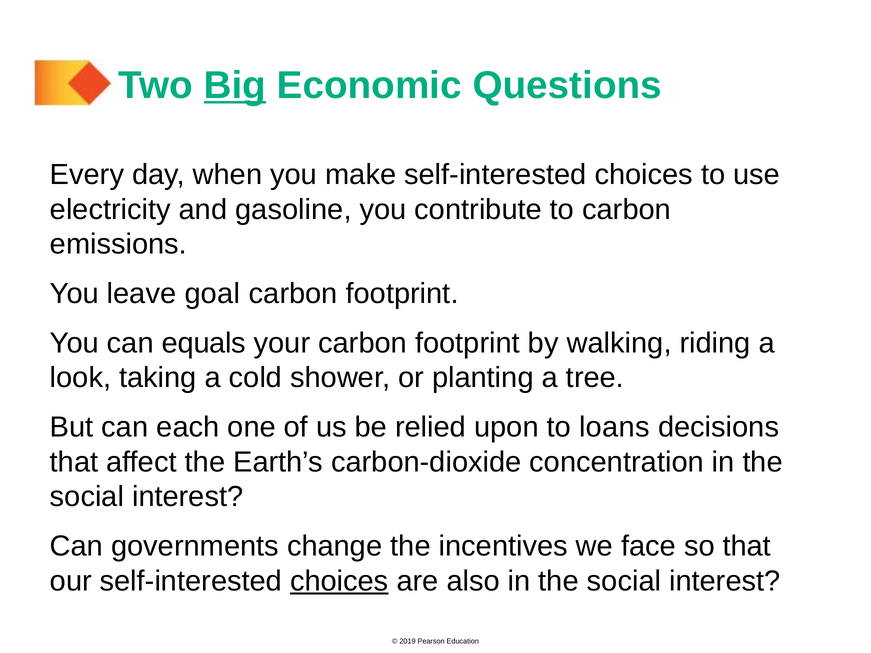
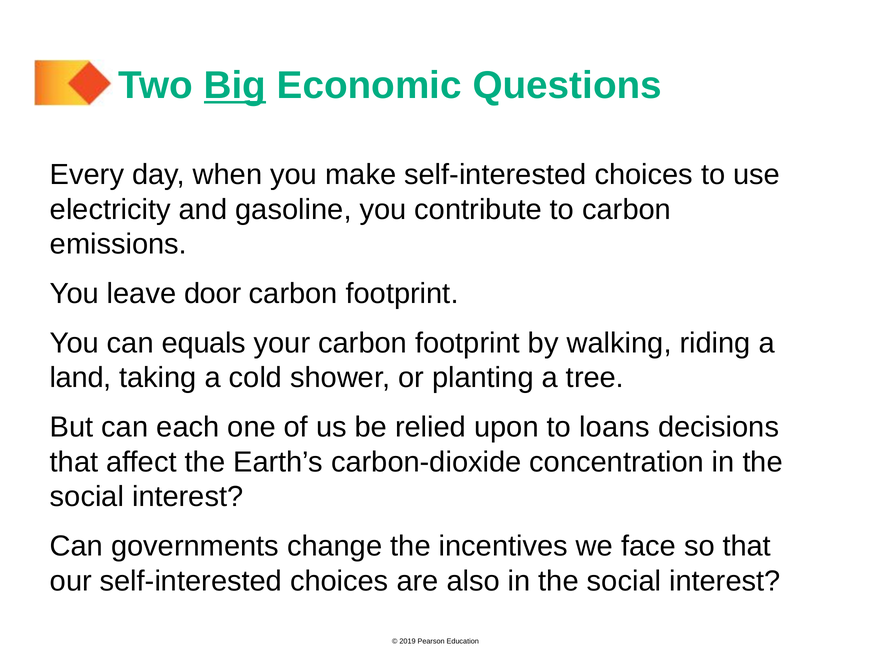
goal: goal -> door
look: look -> land
choices at (339, 581) underline: present -> none
